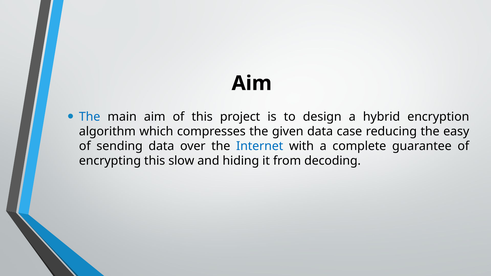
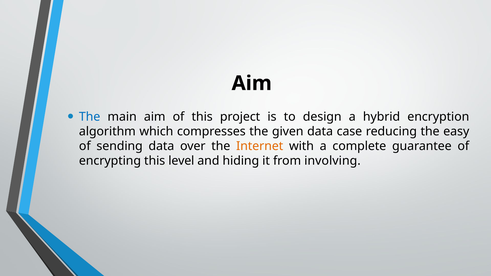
Internet colour: blue -> orange
slow: slow -> level
decoding: decoding -> involving
